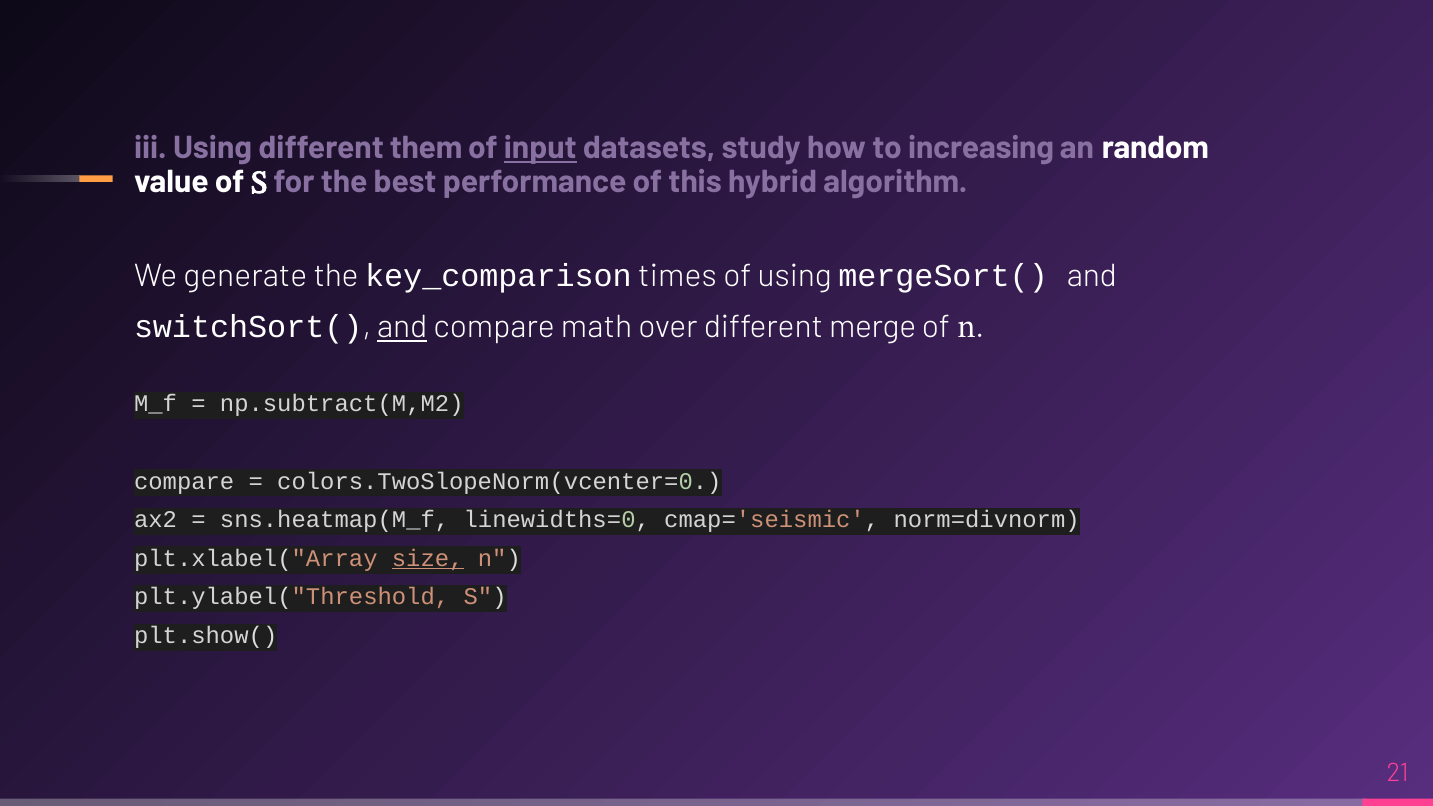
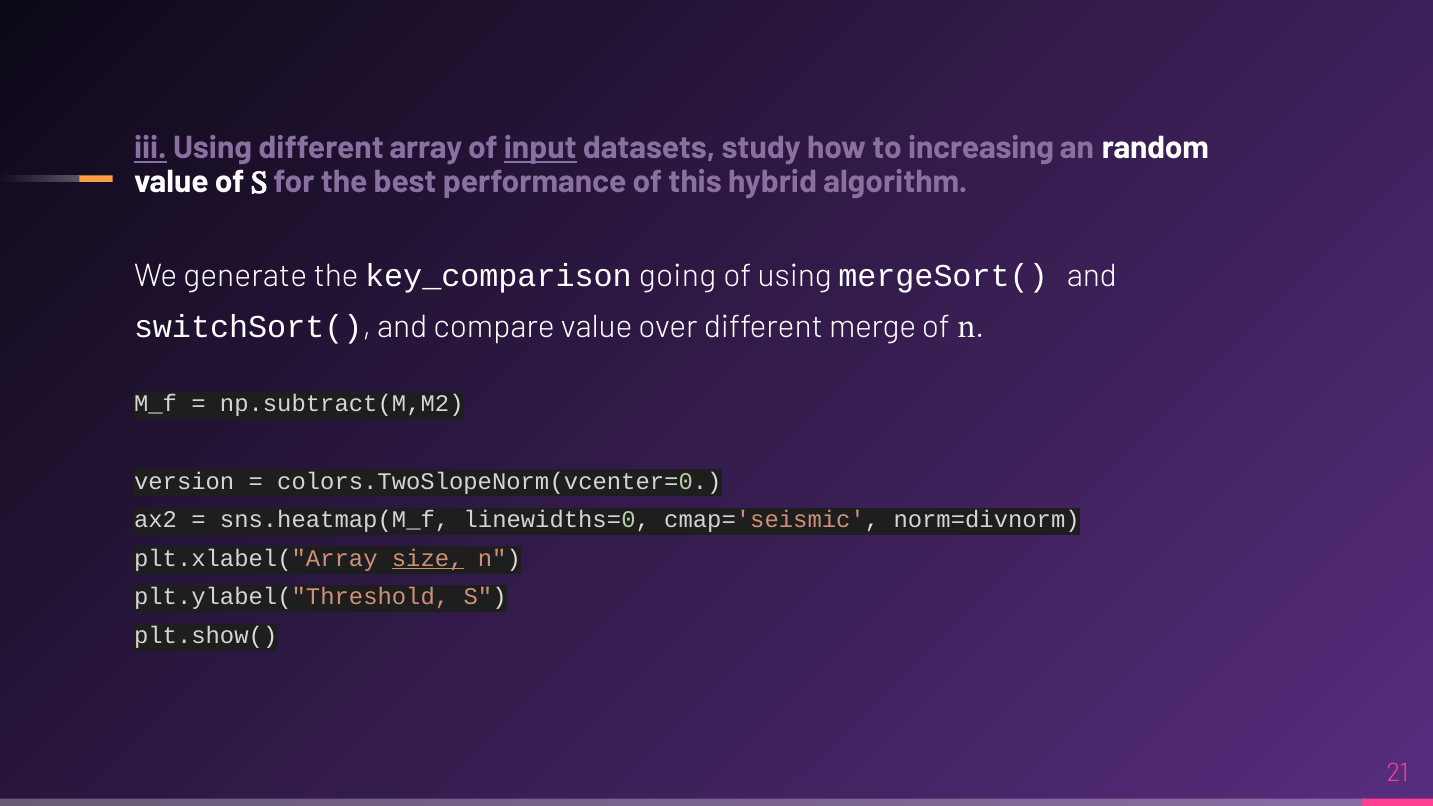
iii underline: none -> present
them: them -> array
times: times -> going
and at (402, 327) underline: present -> none
compare math: math -> value
compare at (184, 481): compare -> version
